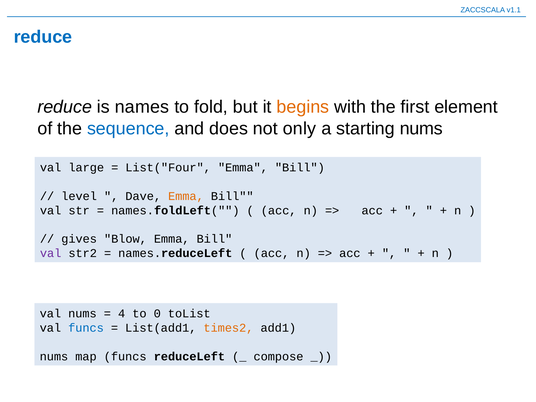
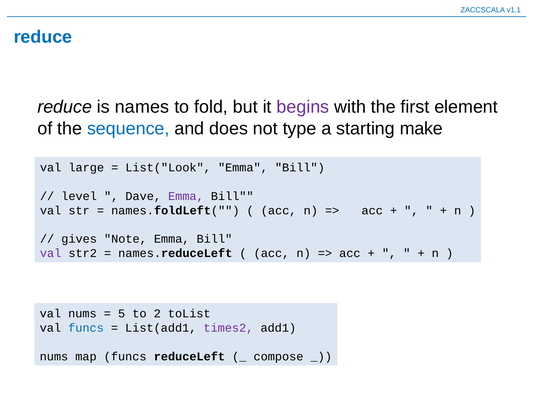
begins colour: orange -> purple
only: only -> type
starting nums: nums -> make
List("Four: List("Four -> List("Look
Emma at (186, 196) colour: orange -> purple
Blow: Blow -> Note
4: 4 -> 5
0: 0 -> 2
times2 colour: orange -> purple
